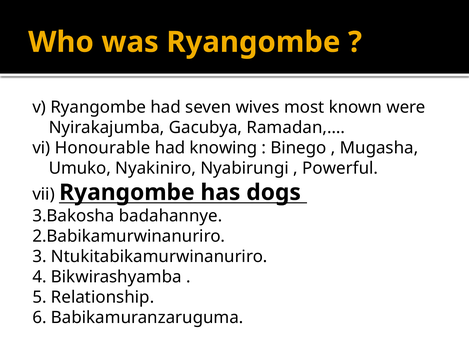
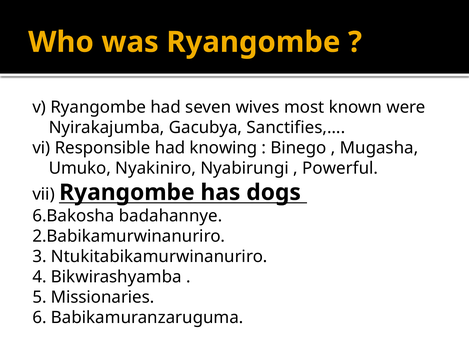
Ramadan,…: Ramadan,… -> Sanctifies,…
Honourable: Honourable -> Responsible
3.Bakosha: 3.Bakosha -> 6.Bakosha
Relationship: Relationship -> Missionaries
